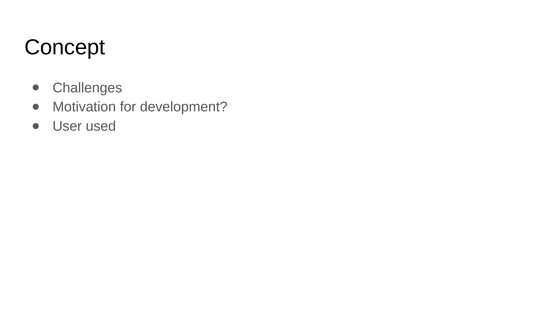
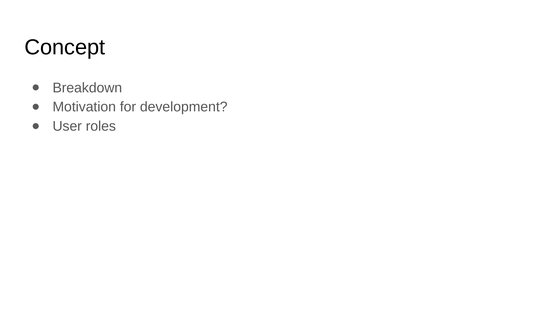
Challenges: Challenges -> Breakdown
used: used -> roles
